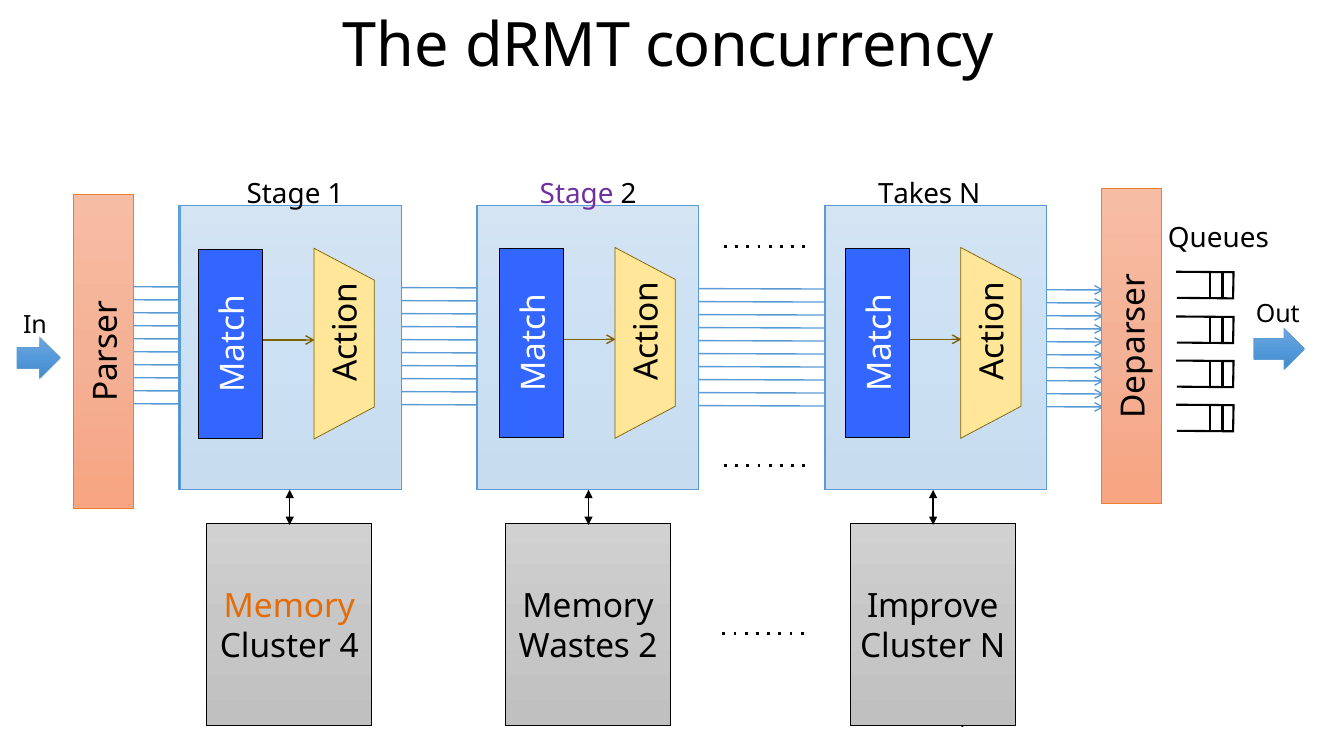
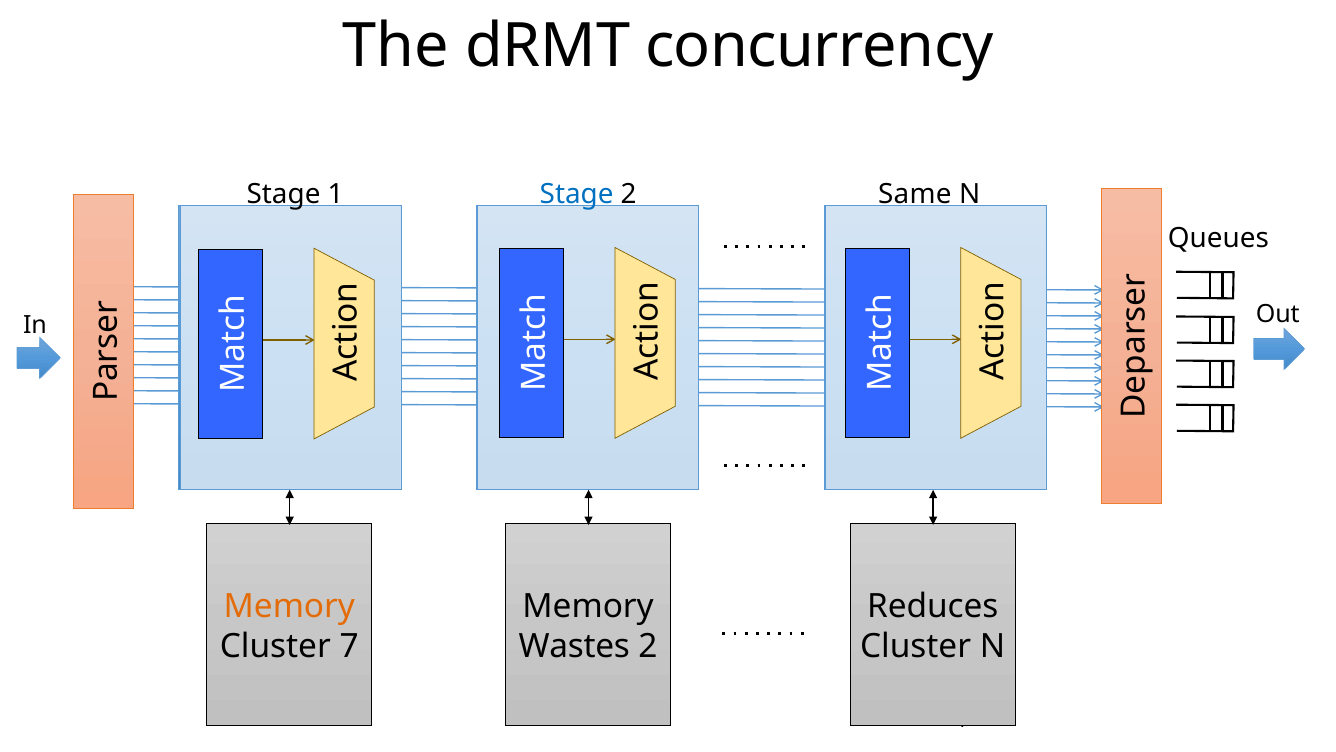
Stage at (577, 194) colour: purple -> blue
Takes: Takes -> Same
Improve: Improve -> Reduces
Cluster 4: 4 -> 7
